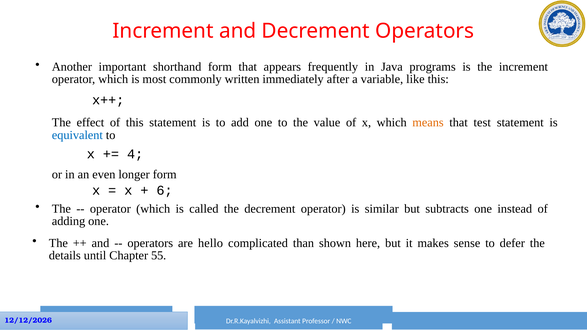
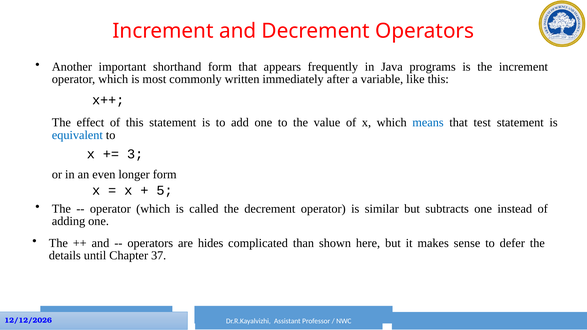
means colour: orange -> blue
4: 4 -> 3
6: 6 -> 5
hello: hello -> hides
55: 55 -> 37
